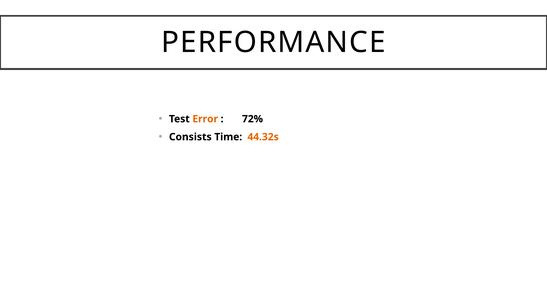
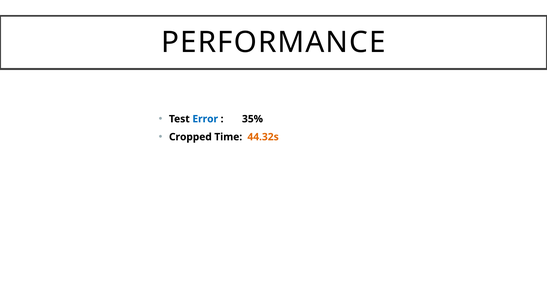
Error colour: orange -> blue
72%: 72% -> 35%
Consists: Consists -> Cropped
